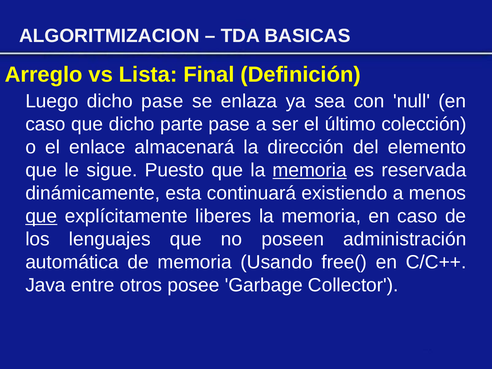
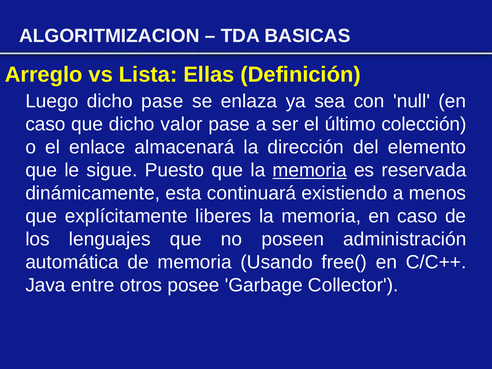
Final: Final -> Ellas
parte: parte -> valor
que at (41, 216) underline: present -> none
